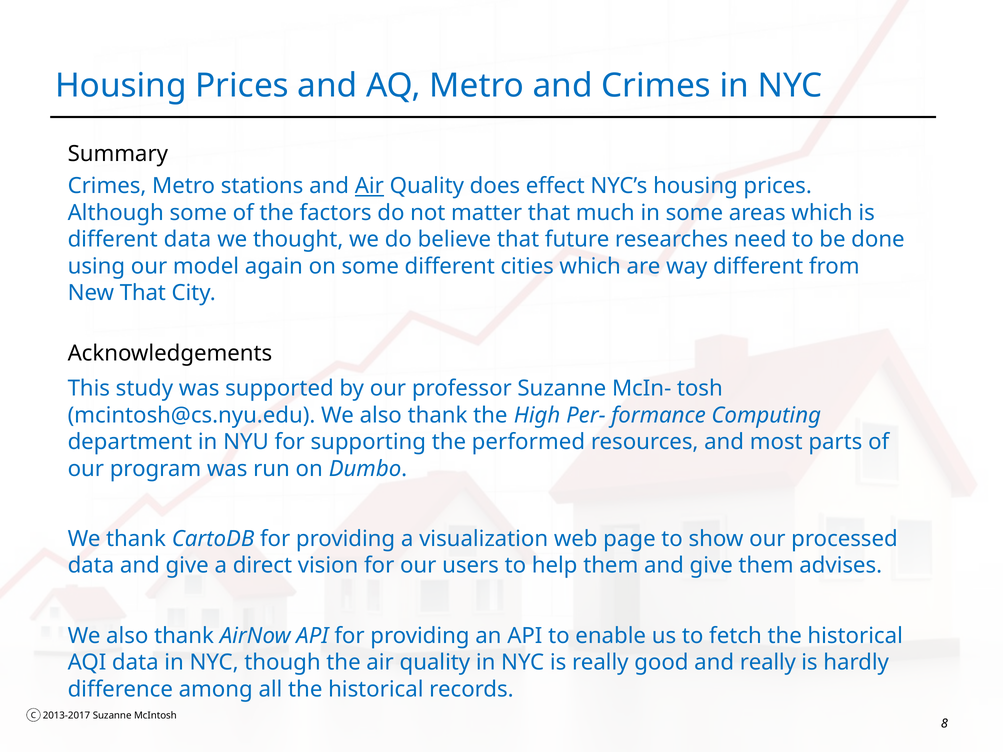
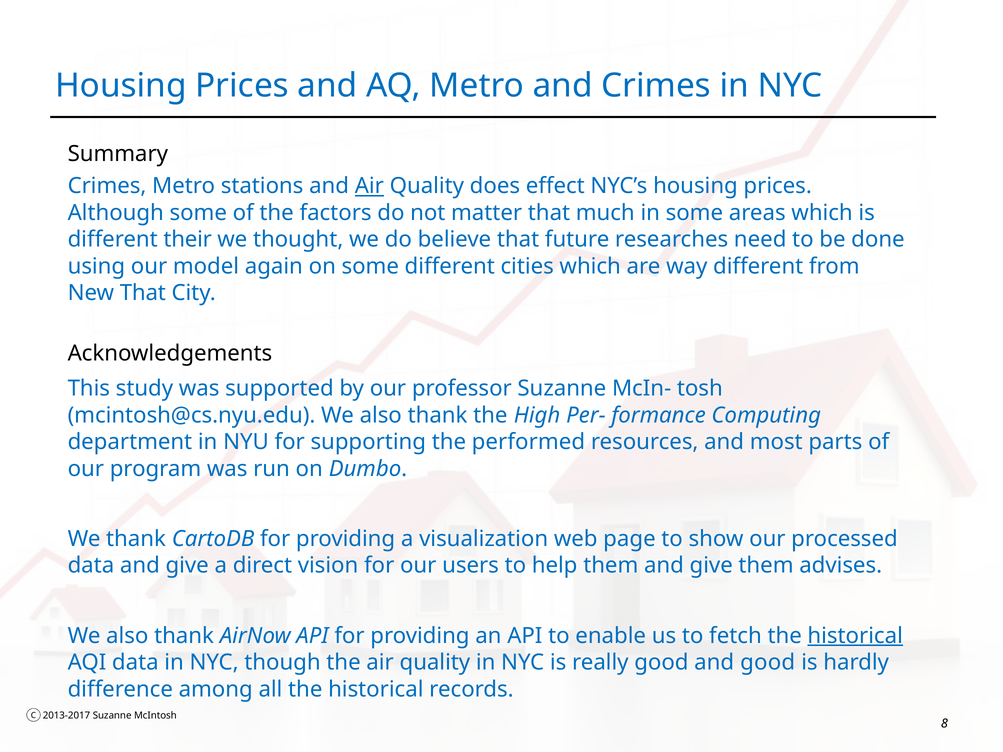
different data: data -> their
historical at (855, 636) underline: none -> present
and really: really -> good
